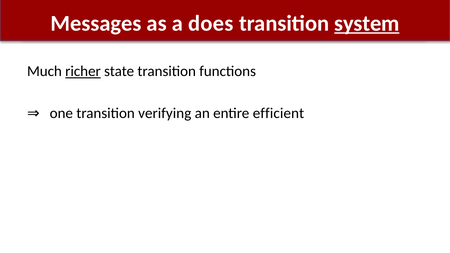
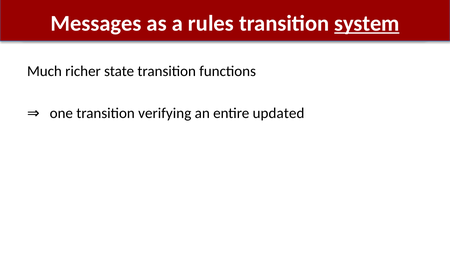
does: does -> rules
richer underline: present -> none
efficient: efficient -> updated
